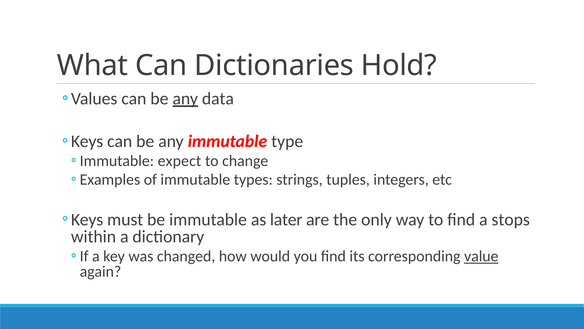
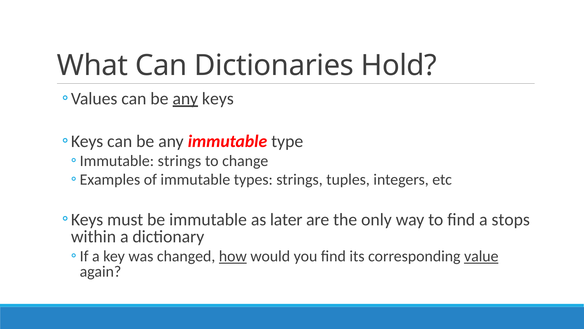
data: data -> keys
expect at (179, 161): expect -> strings
how underline: none -> present
